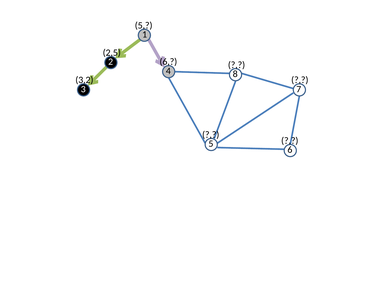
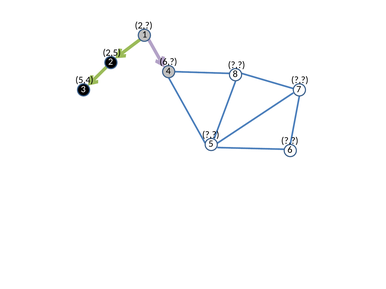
5 at (144, 25): 5 -> 2
3,2: 3,2 -> 5,4
